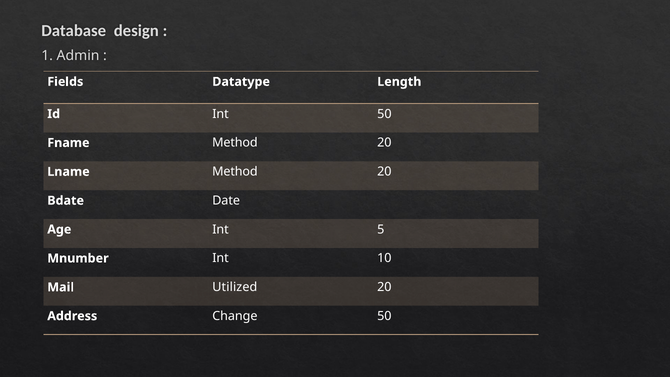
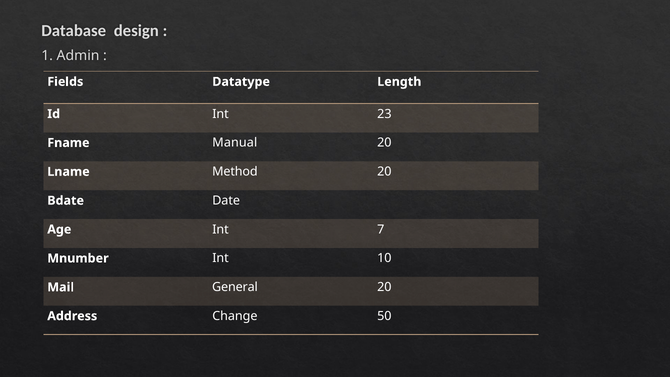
Int 50: 50 -> 23
Fname Method: Method -> Manual
5: 5 -> 7
Utilized: Utilized -> General
